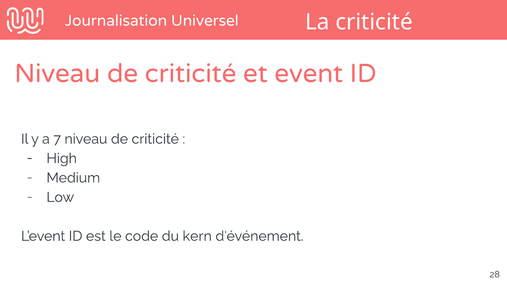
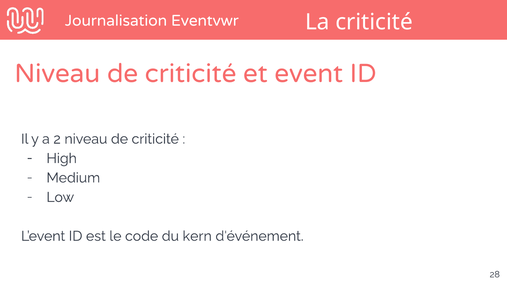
Universel: Universel -> Eventvwr
7: 7 -> 2
